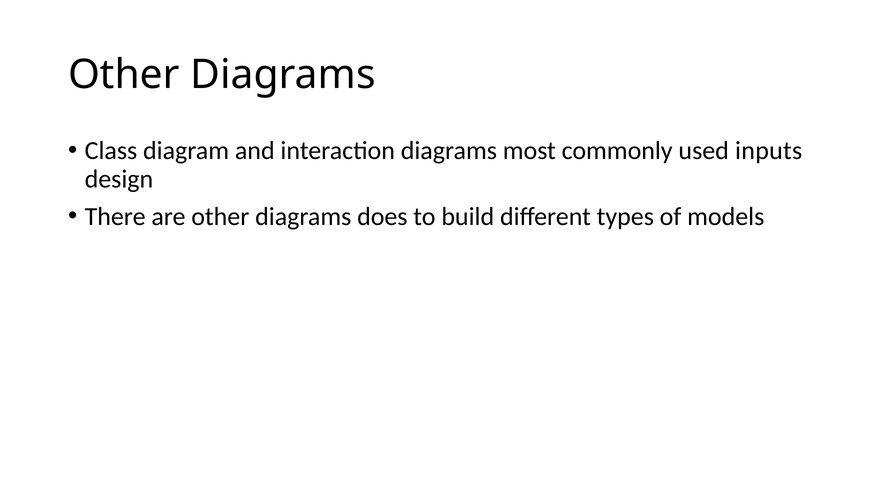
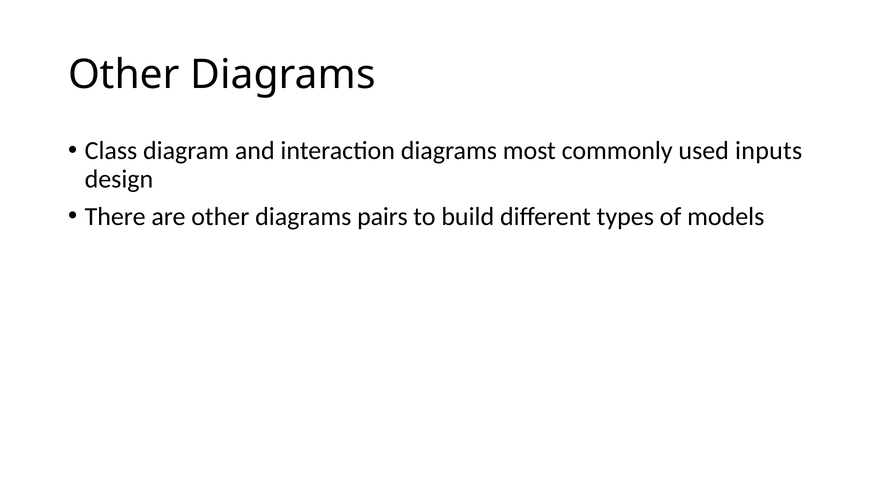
does: does -> pairs
